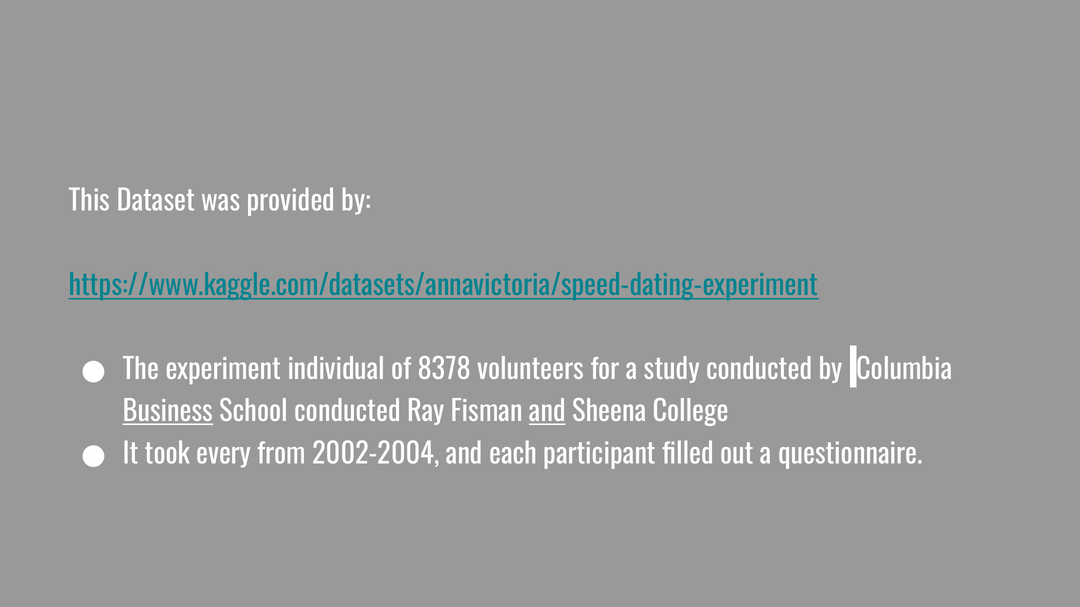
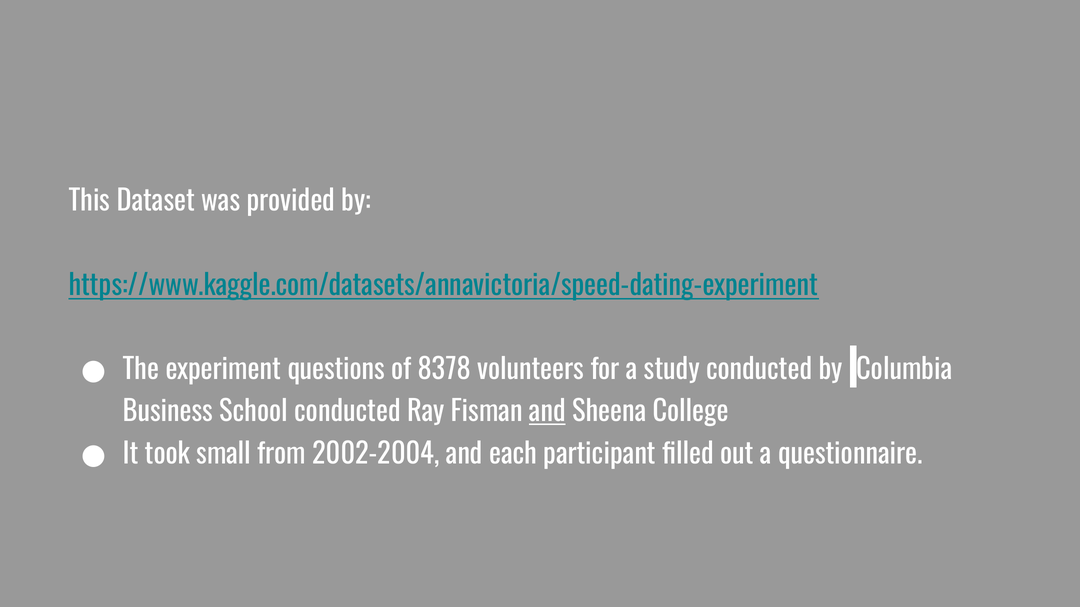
individual: individual -> questions
Business underline: present -> none
every: every -> small
